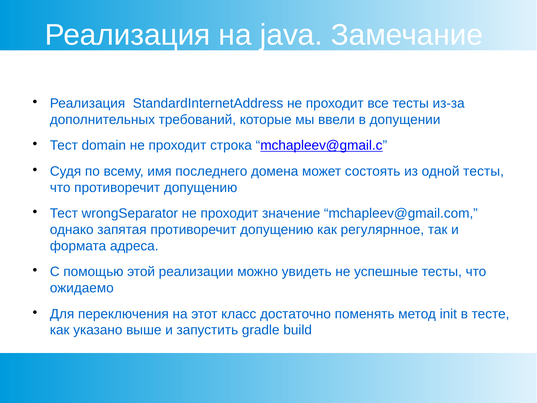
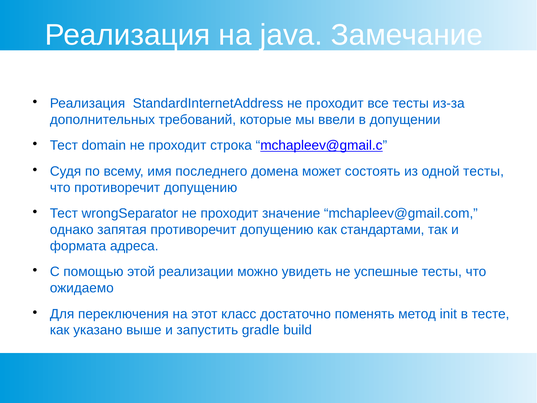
регулярнное: регулярнное -> стандартами
